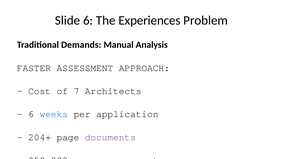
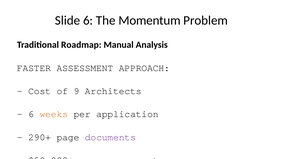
Experiences: Experiences -> Momentum
Demands: Demands -> Roadmap
7: 7 -> 9
weeks colour: blue -> orange
204+: 204+ -> 290+
